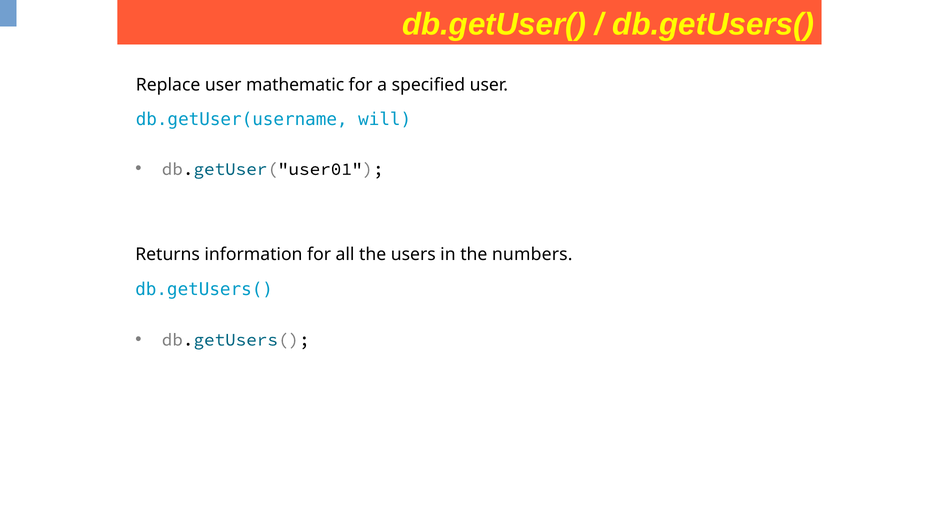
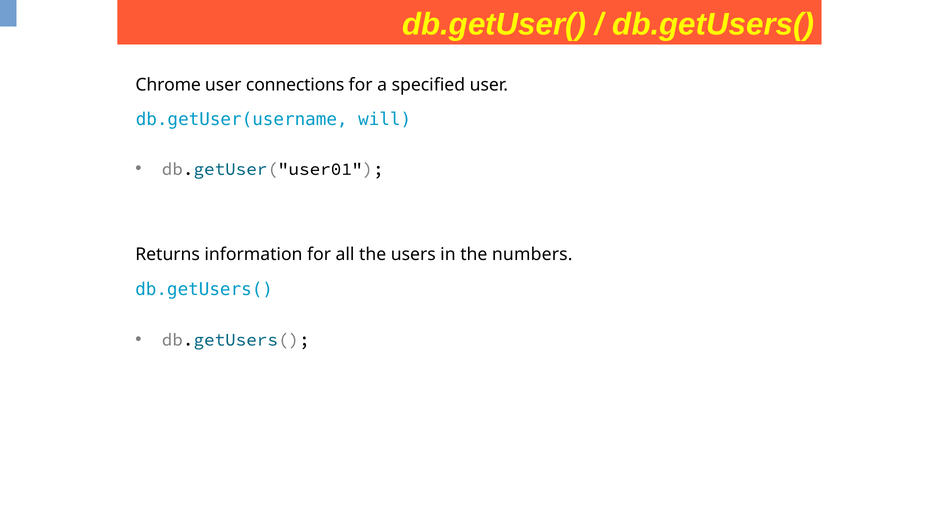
Replace: Replace -> Chrome
mathematic: mathematic -> connections
